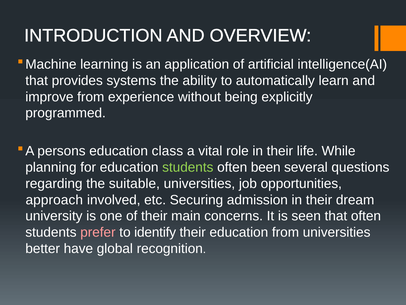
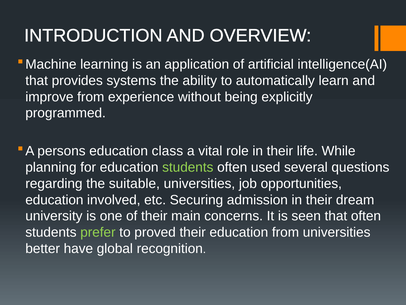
been: been -> used
approach at (54, 200): approach -> education
prefer colour: pink -> light green
identify: identify -> proved
